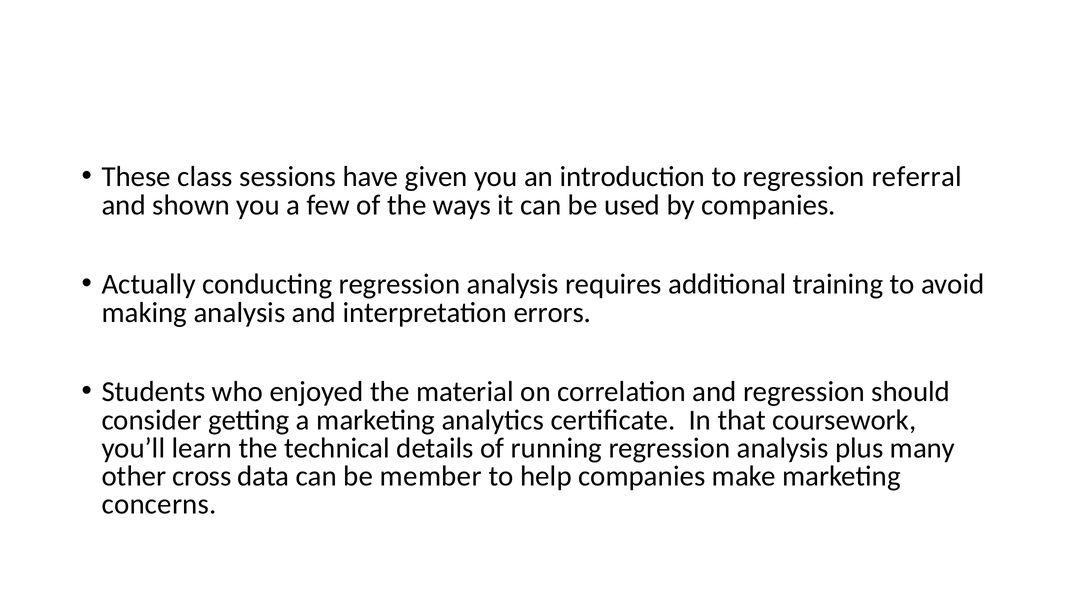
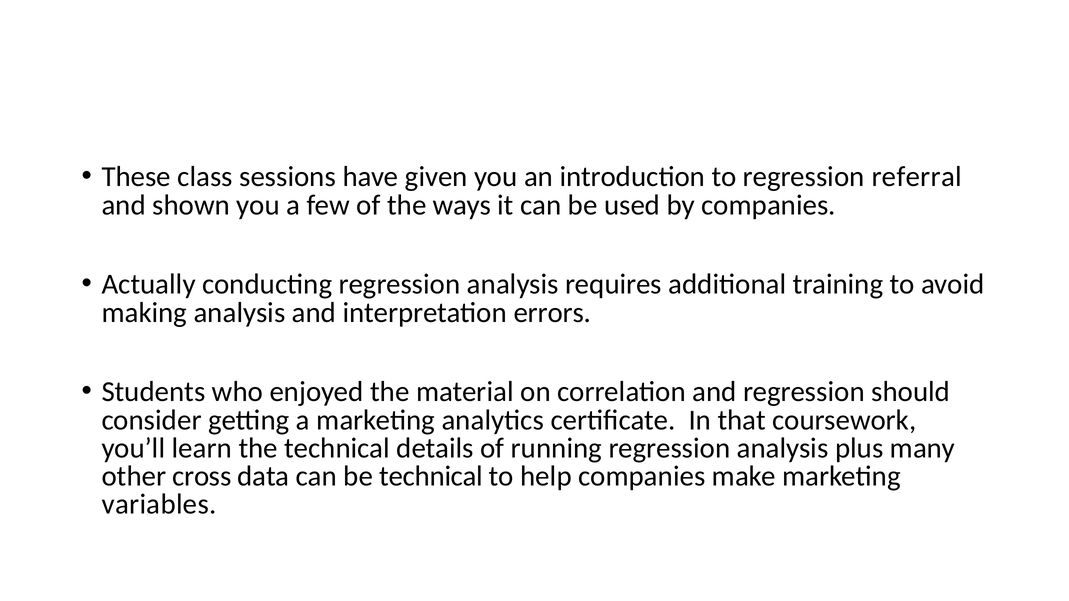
be member: member -> technical
concerns: concerns -> variables
